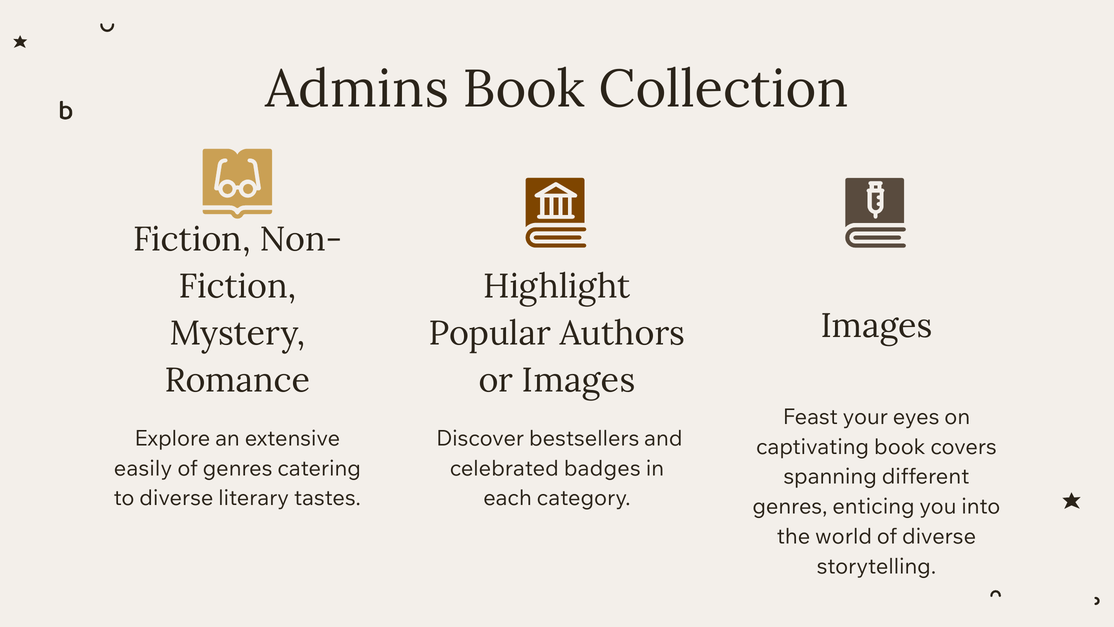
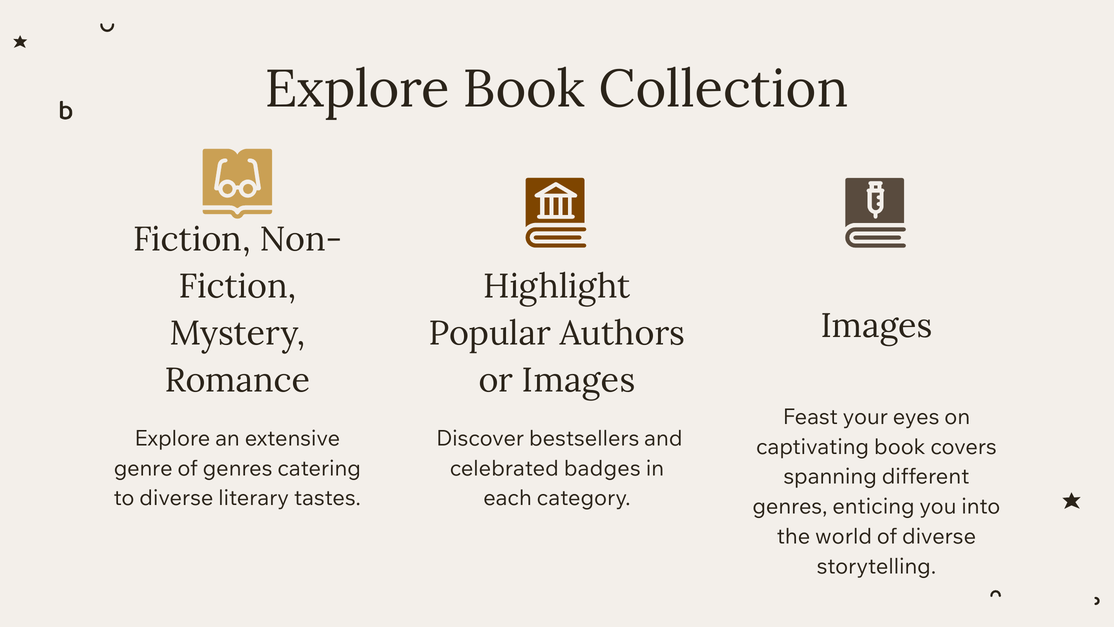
Admins at (357, 89): Admins -> Explore
easily: easily -> genre
